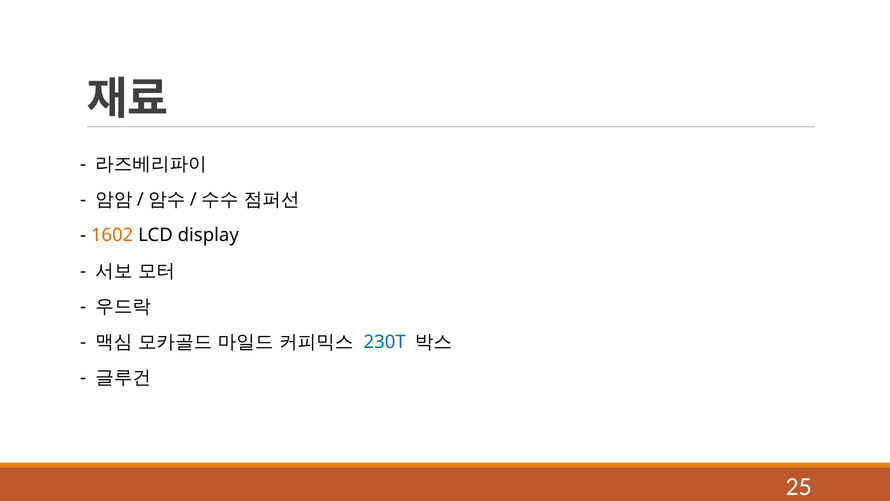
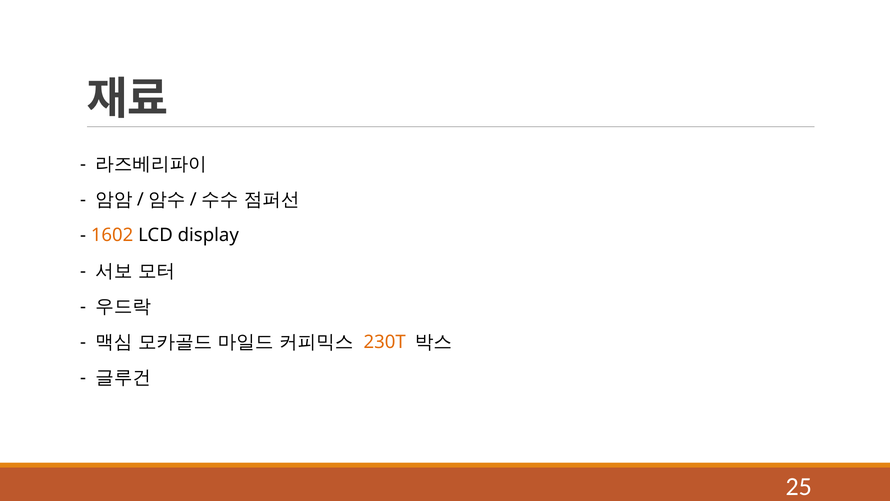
230T colour: blue -> orange
